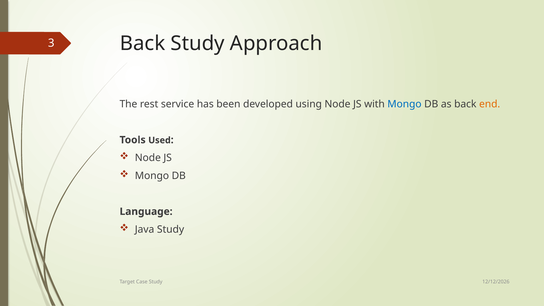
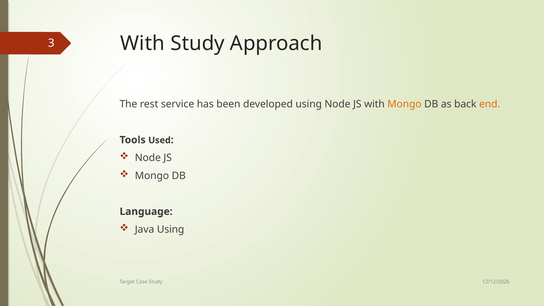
3 Back: Back -> With
Mongo at (404, 104) colour: blue -> orange
Java Study: Study -> Using
